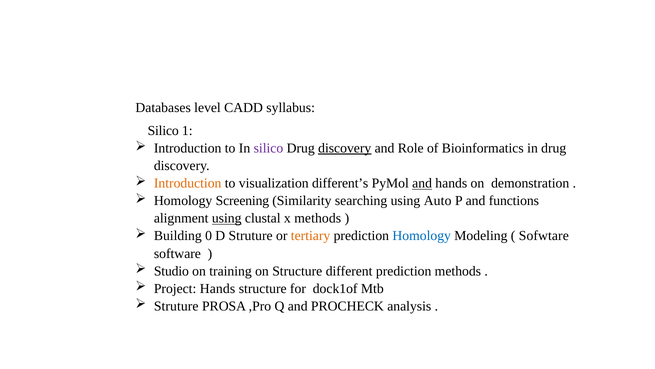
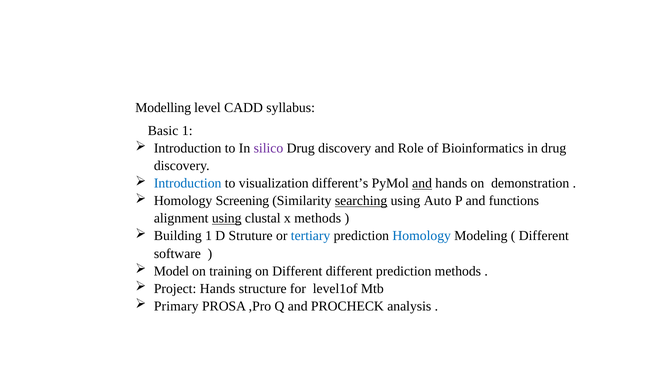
Databases: Databases -> Modelling
Silico at (163, 130): Silico -> Basic
discovery at (345, 148) underline: present -> none
Introduction at (188, 183) colour: orange -> blue
searching underline: none -> present
Building 0: 0 -> 1
tertiary colour: orange -> blue
Sofwtare at (544, 236): Sofwtare -> Different
Studio: Studio -> Model
on Structure: Structure -> Different
dock1of: dock1of -> level1of
Struture at (176, 306): Struture -> Primary
